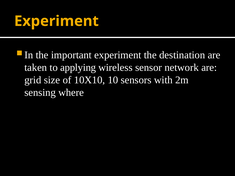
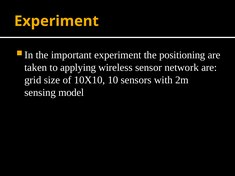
destination: destination -> positioning
where: where -> model
